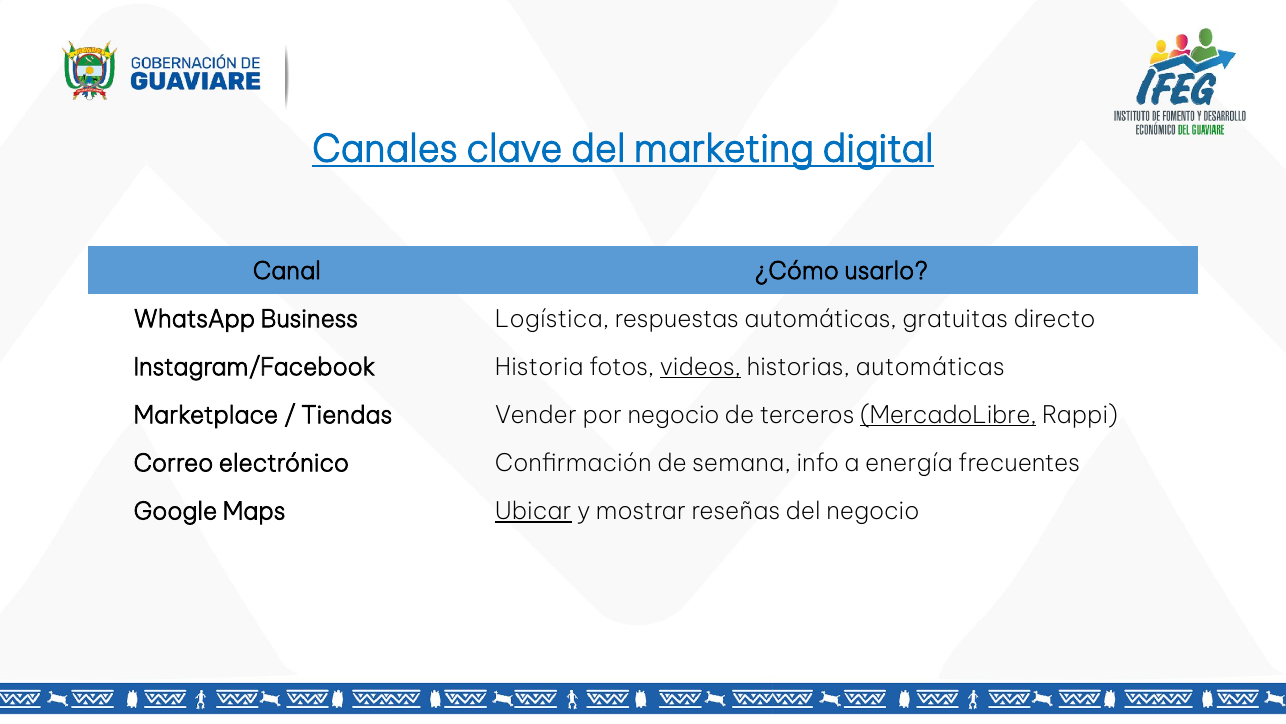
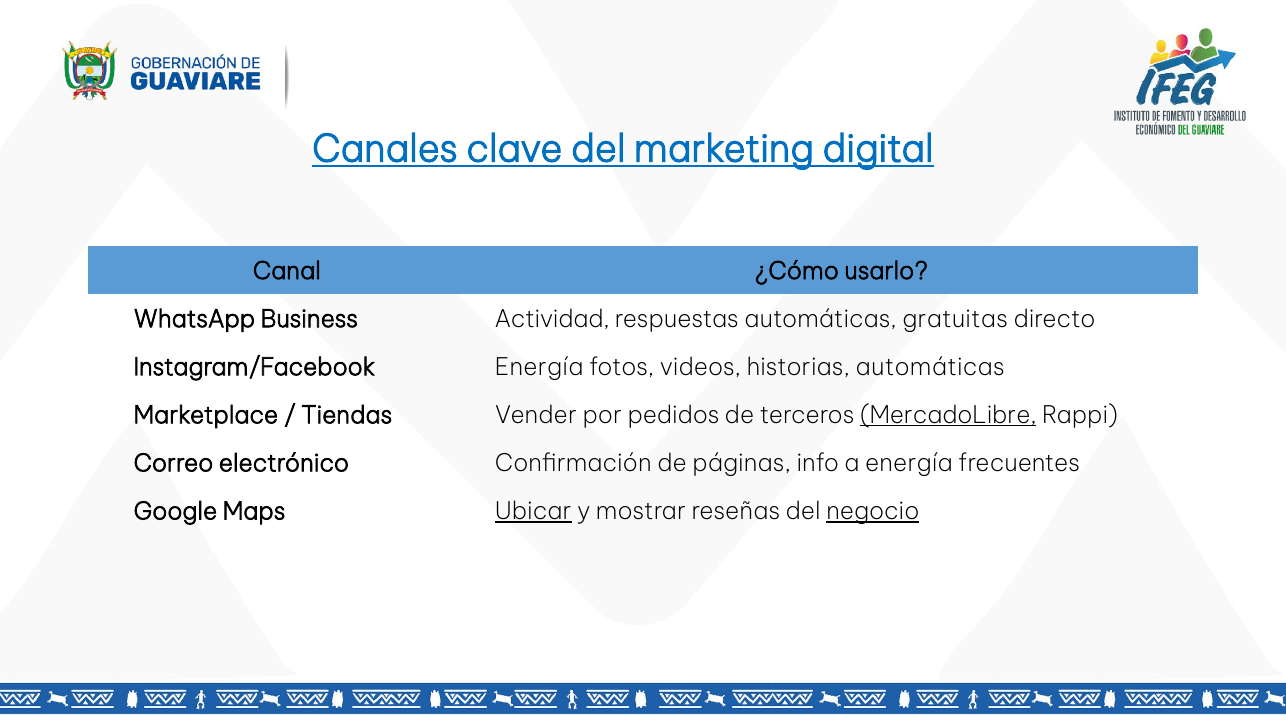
Logística: Logística -> Actividad
Historia at (539, 367): Historia -> Energía
videos underline: present -> none
por negocio: negocio -> pedidos
semana: semana -> páginas
negocio at (873, 511) underline: none -> present
